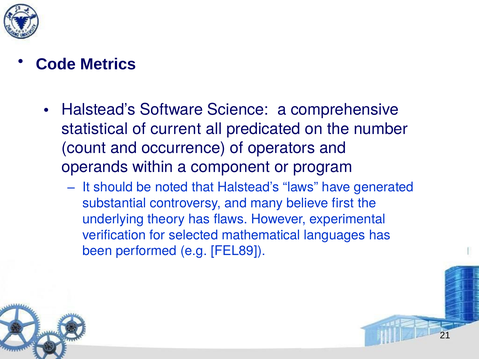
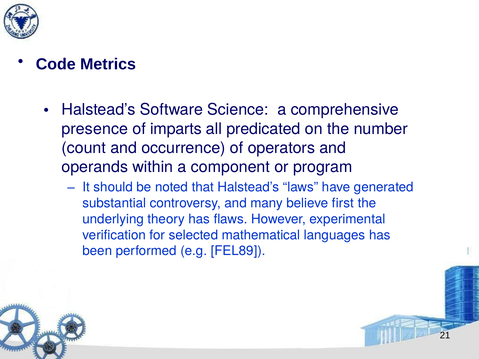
statistical: statistical -> presence
current: current -> imparts
